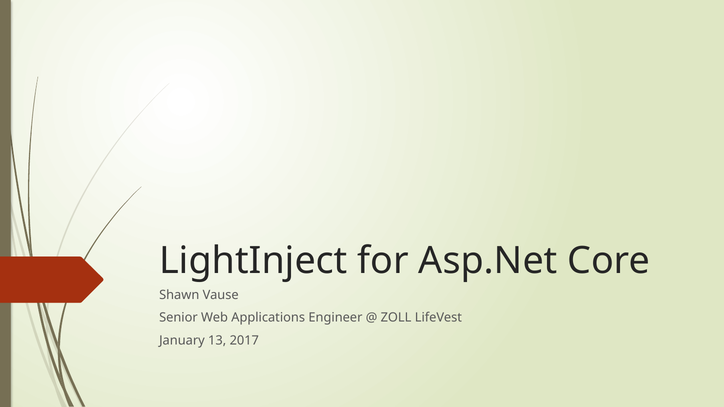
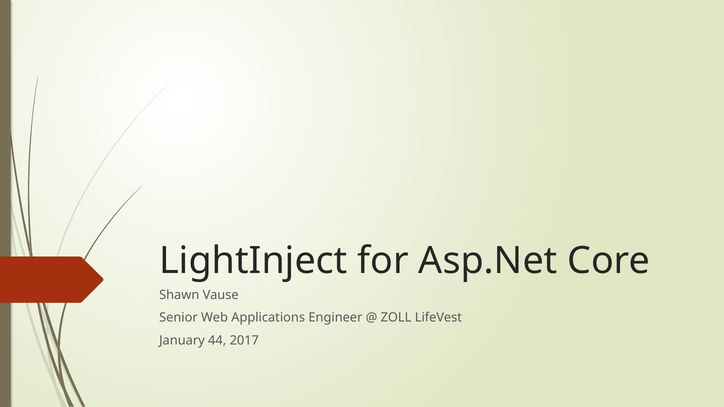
13: 13 -> 44
